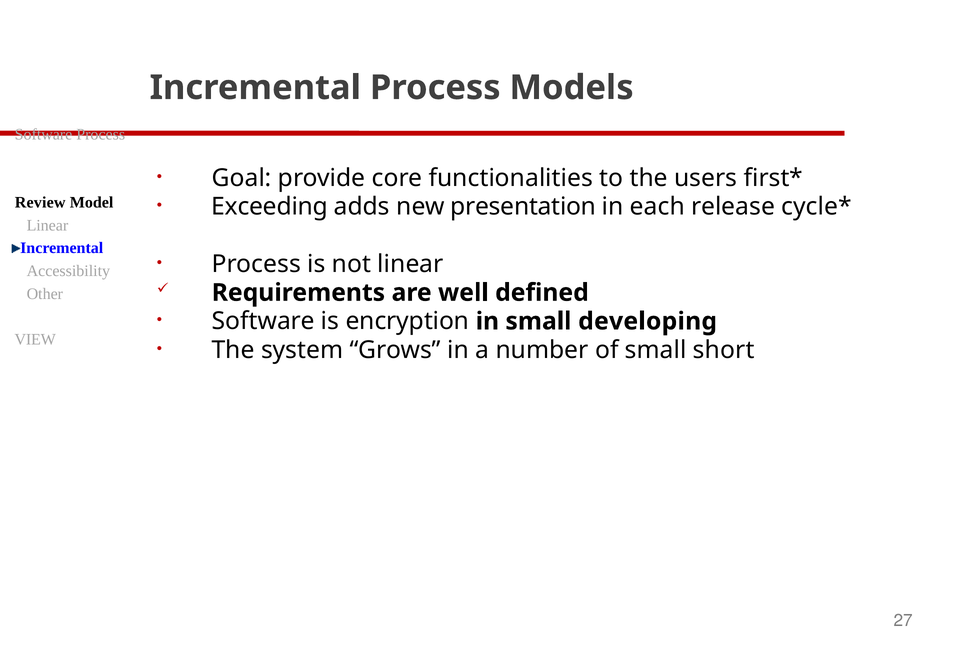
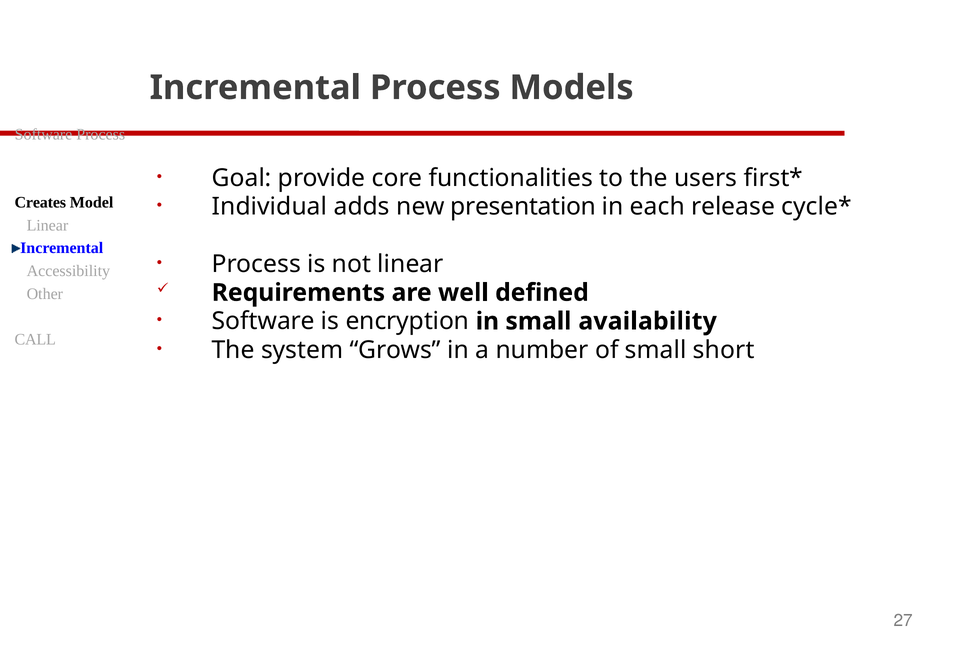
Review: Review -> Creates
Exceeding: Exceeding -> Individual
developing: developing -> availability
VIEW: VIEW -> CALL
